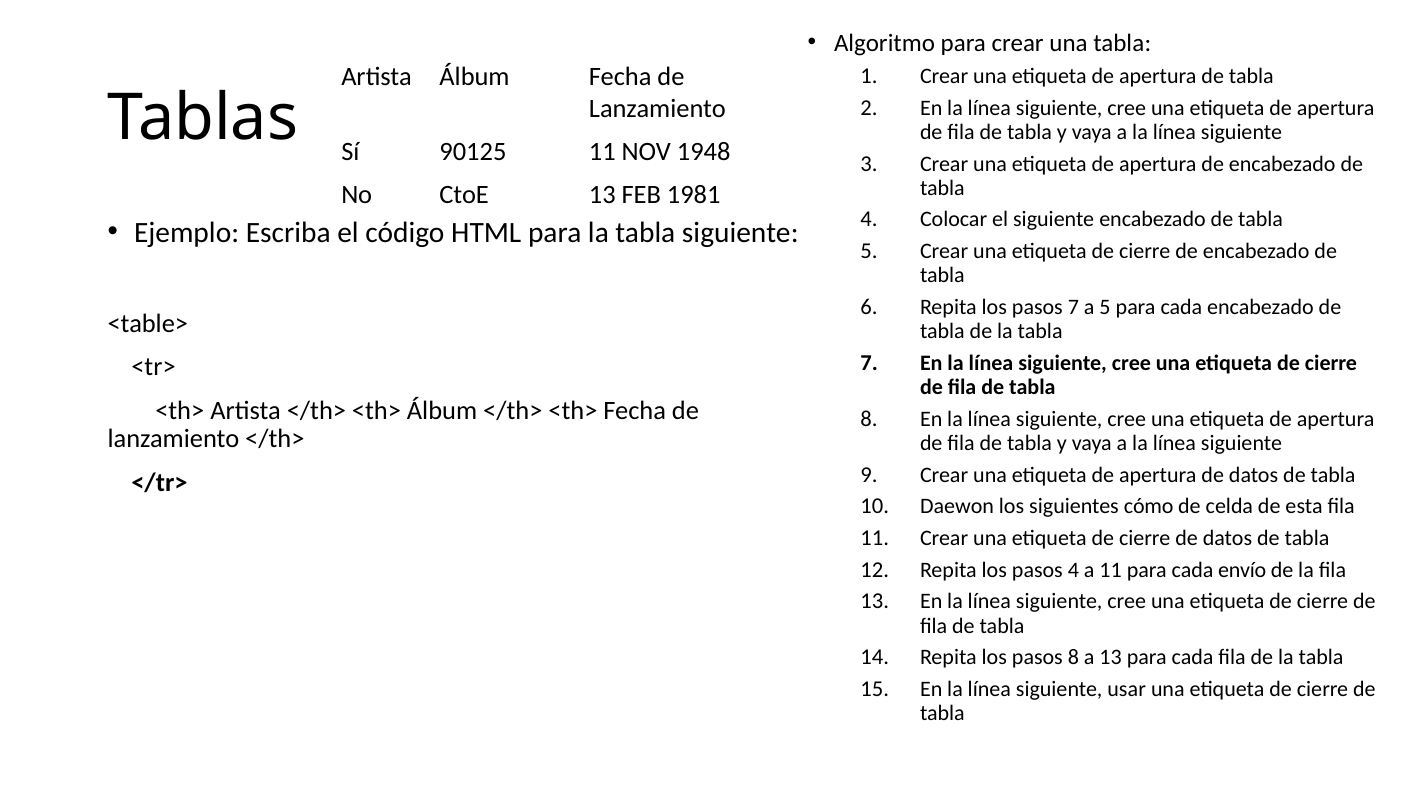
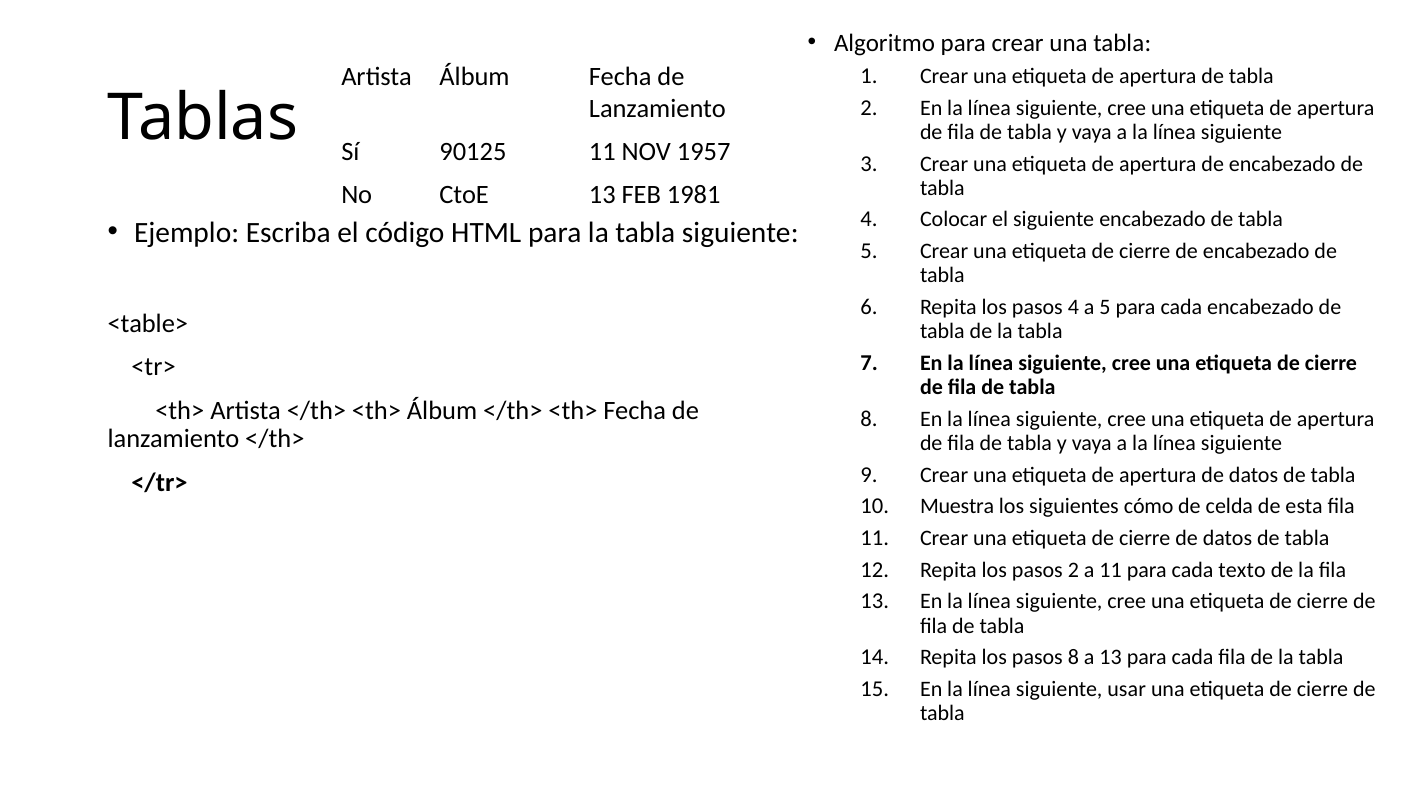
1948: 1948 -> 1957
pasos 7: 7 -> 4
Daewon: Daewon -> Muestra
pasos 4: 4 -> 2
envío: envío -> texto
